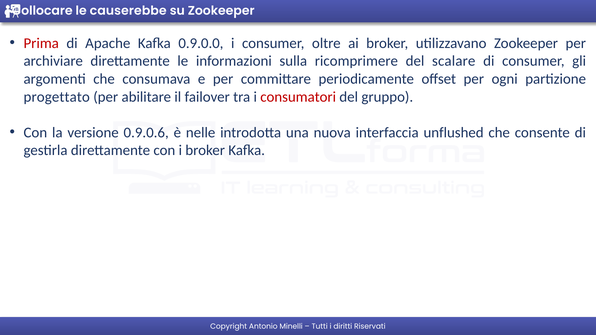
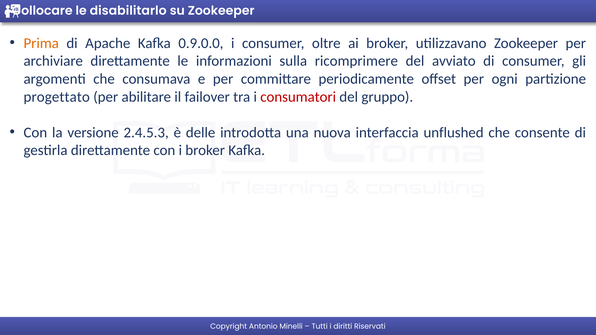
causerebbe: causerebbe -> disabilitarlo
Prima colour: red -> orange
scalare: scalare -> avviato
0.9.0.6: 0.9.0.6 -> 2.4.5.3
nelle: nelle -> delle
